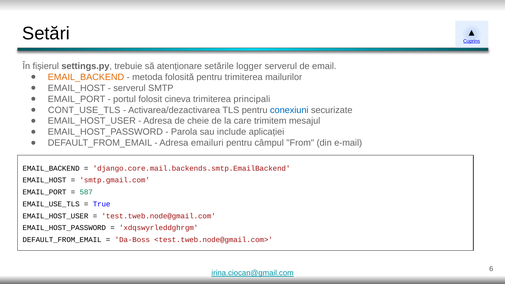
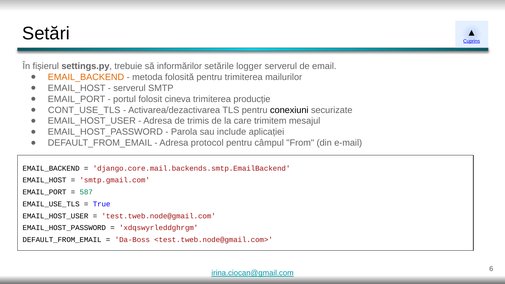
atenționare: atenționare -> informărilor
principali: principali -> producție
conexiuni colour: blue -> black
cheie: cheie -> trimis
emailuri: emailuri -> protocol
